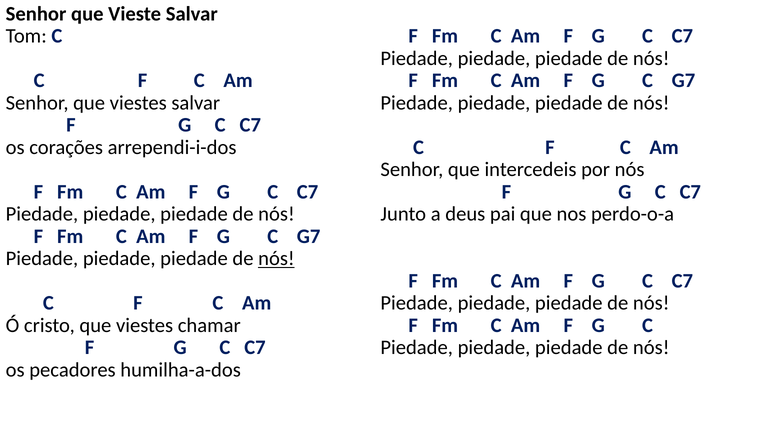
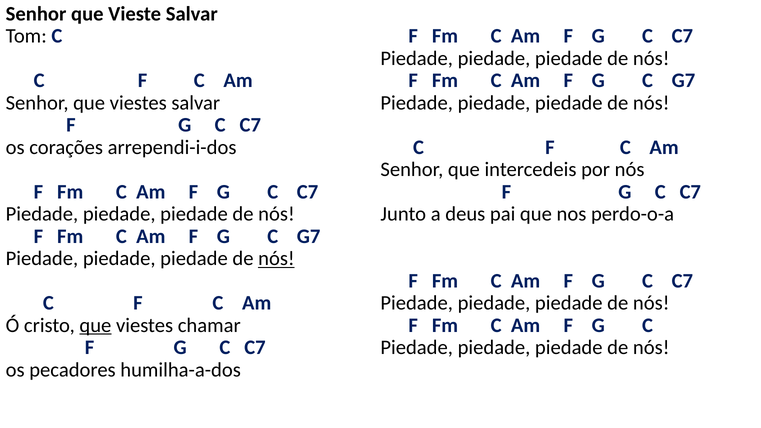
que at (95, 325) underline: none -> present
